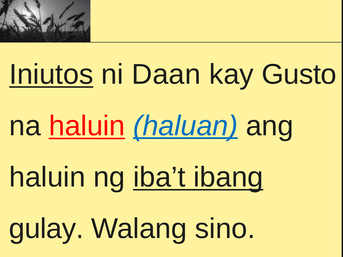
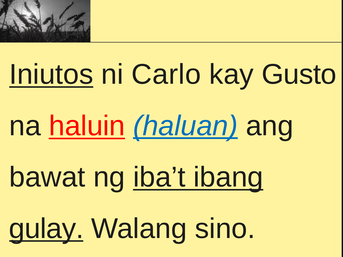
Daan: Daan -> Carlo
haluin at (47, 177): haluin -> bawat
gulay underline: none -> present
